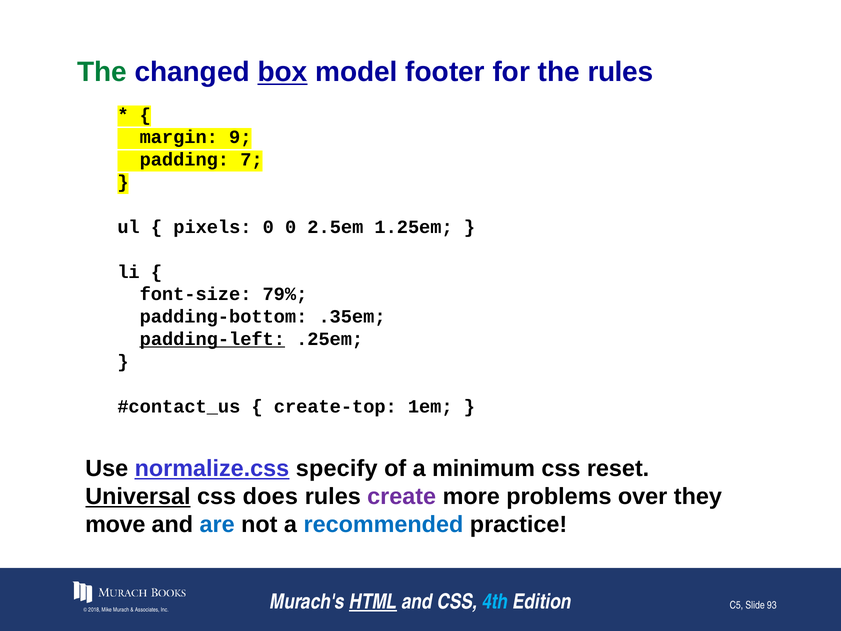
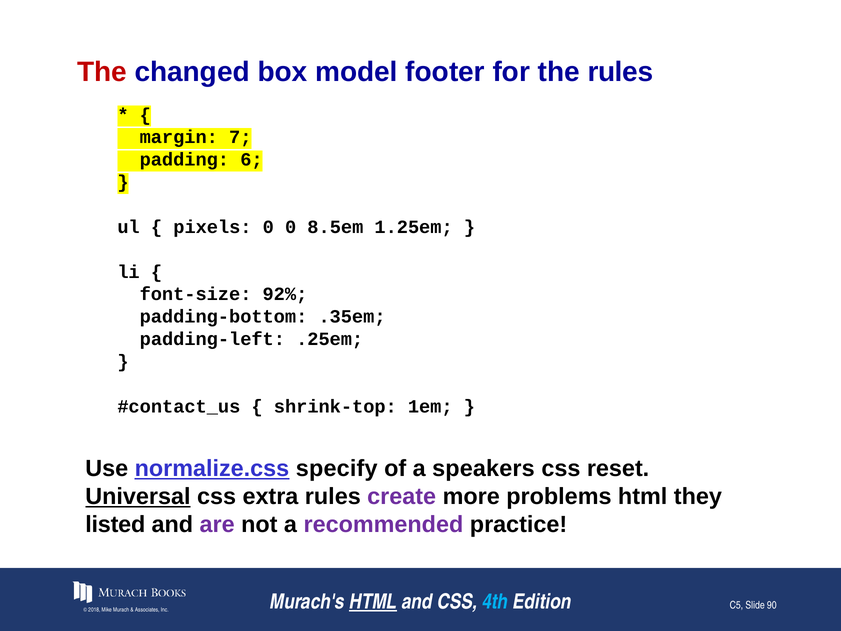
The at (102, 72) colour: green -> red
box underline: present -> none
9: 9 -> 7
7: 7 -> 6
2.5em: 2.5em -> 8.5em
79%: 79% -> 92%
padding-left underline: present -> none
create-top: create-top -> shrink-top
minimum: minimum -> speakers
does: does -> extra
problems over: over -> html
move: move -> listed
are colour: blue -> purple
recommended colour: blue -> purple
93: 93 -> 90
